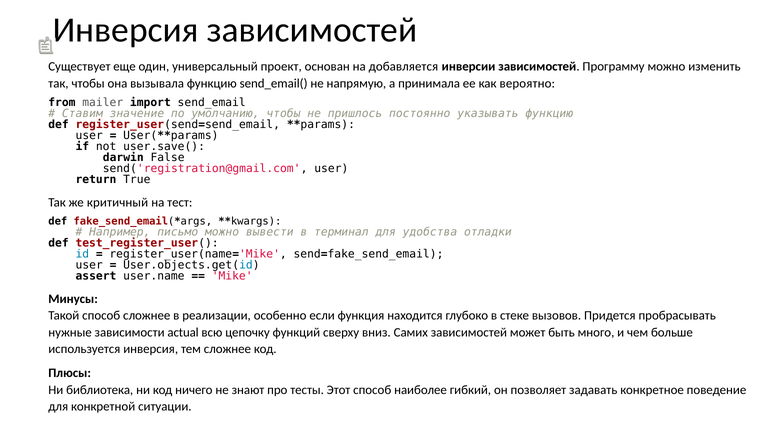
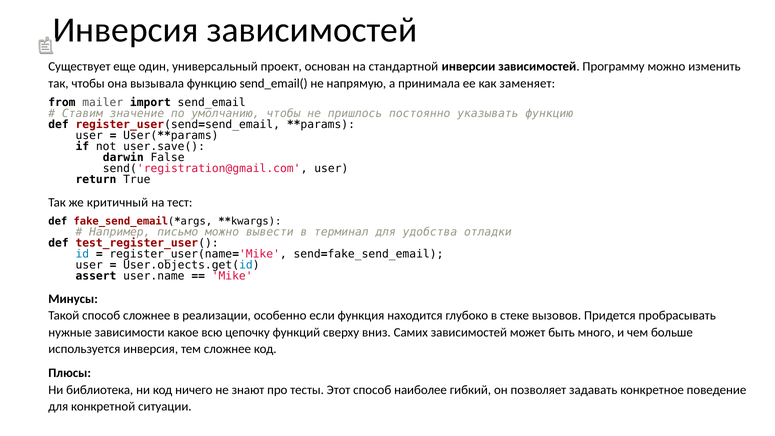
добавляется: добавляется -> стандартной
вероятно: вероятно -> заменяет
actual: actual -> какое
